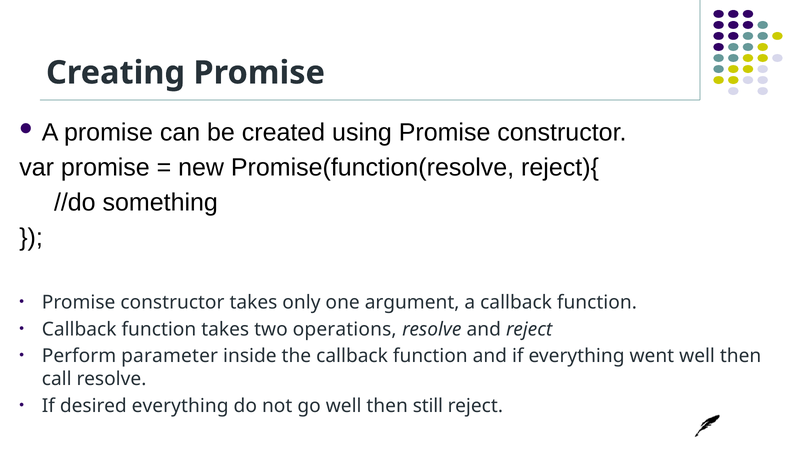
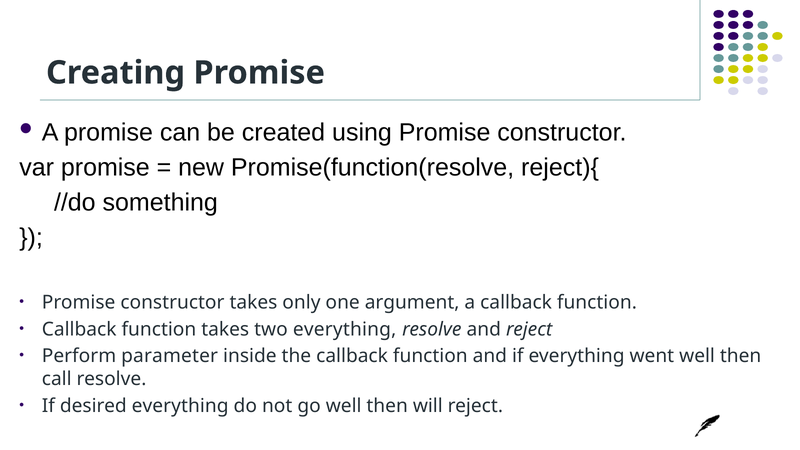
two operations: operations -> everything
still: still -> will
